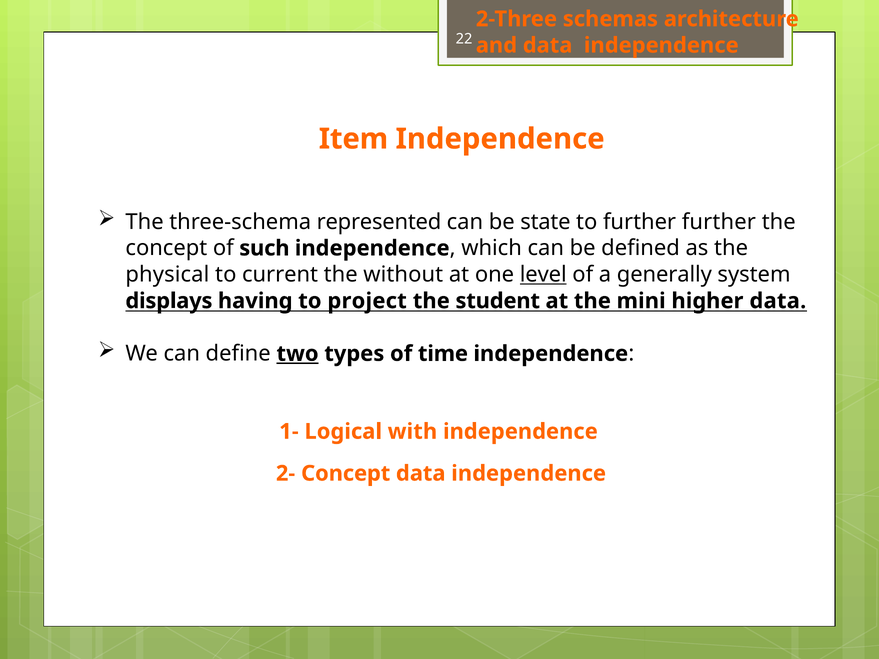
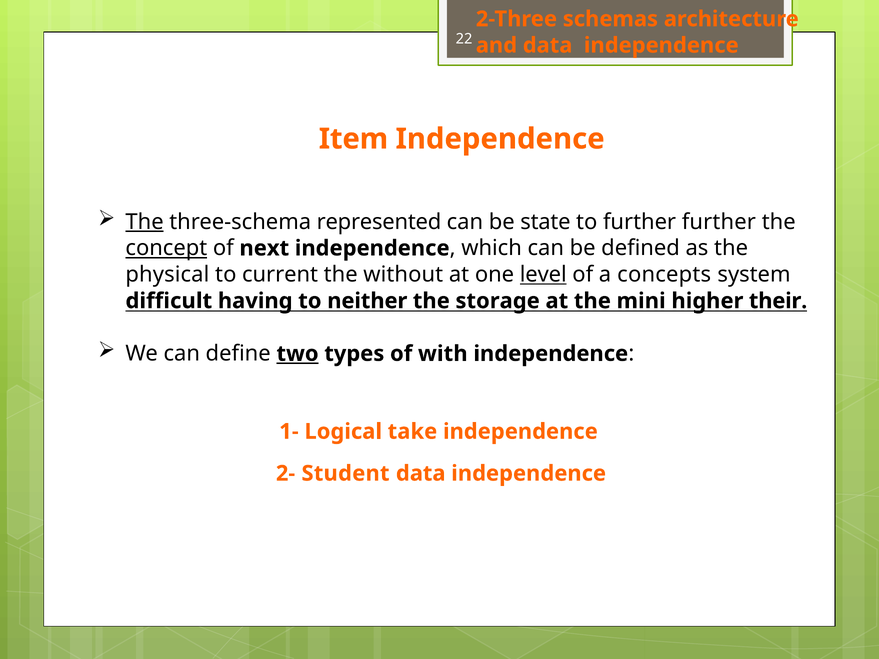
The at (145, 222) underline: none -> present
concept at (166, 248) underline: none -> present
such: such -> next
generally: generally -> concepts
displays: displays -> difficult
project: project -> neither
student: student -> storage
higher data: data -> their
time: time -> with
with: with -> take
2- Concept: Concept -> Student
